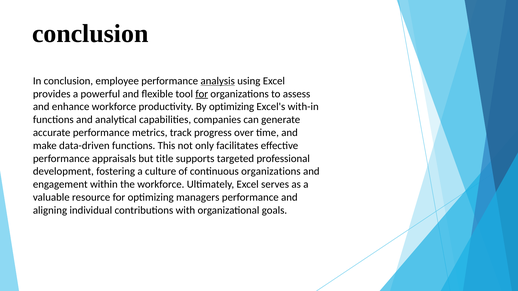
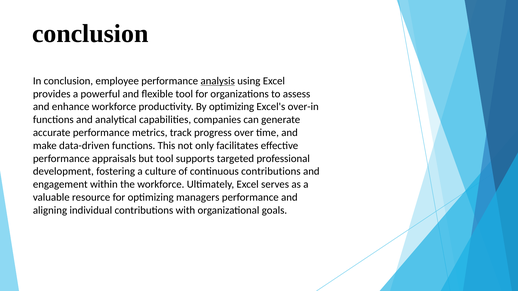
for at (202, 94) underline: present -> none
with-in: with-in -> over-in
but title: title -> tool
continuous organizations: organizations -> contributions
